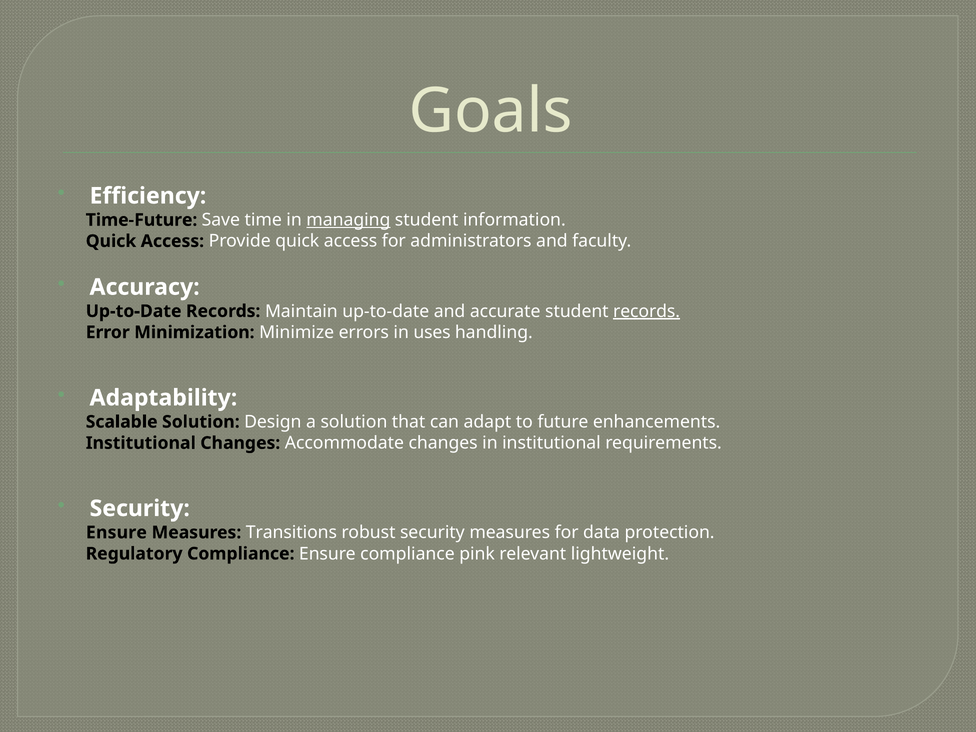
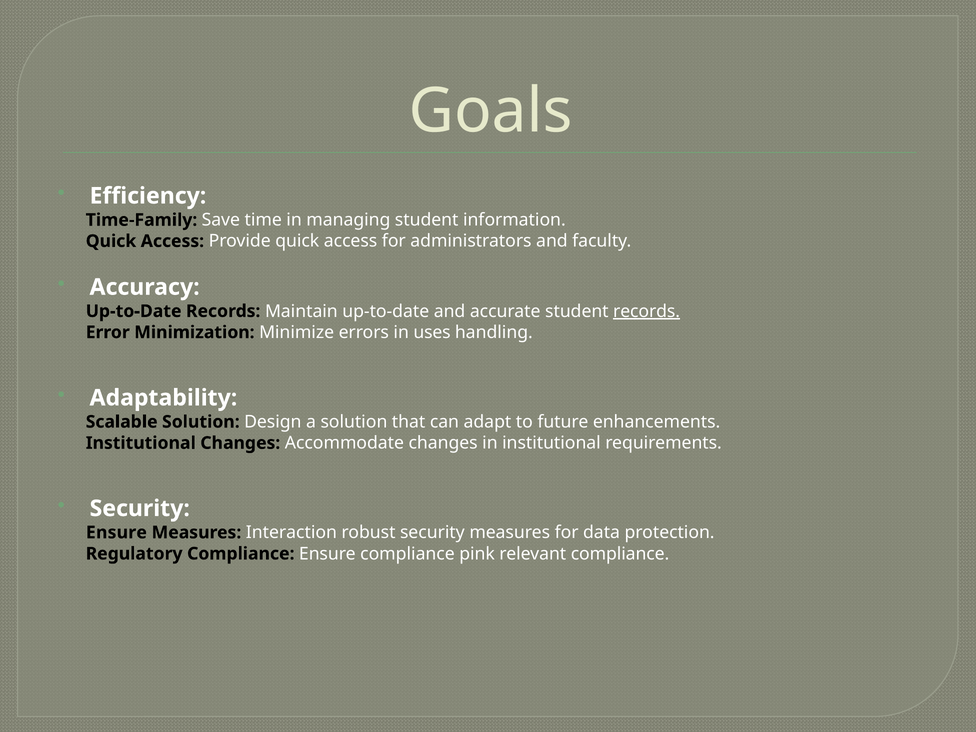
Time-Future: Time-Future -> Time-Family
managing underline: present -> none
Transitions: Transitions -> Interaction
relevant lightweight: lightweight -> compliance
